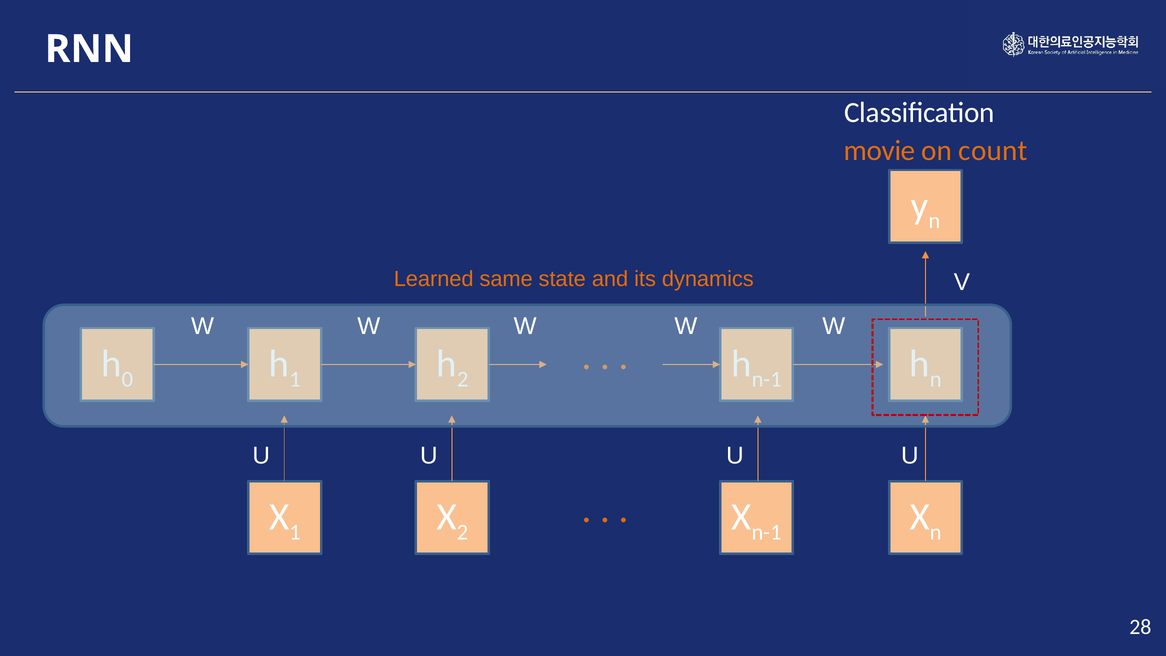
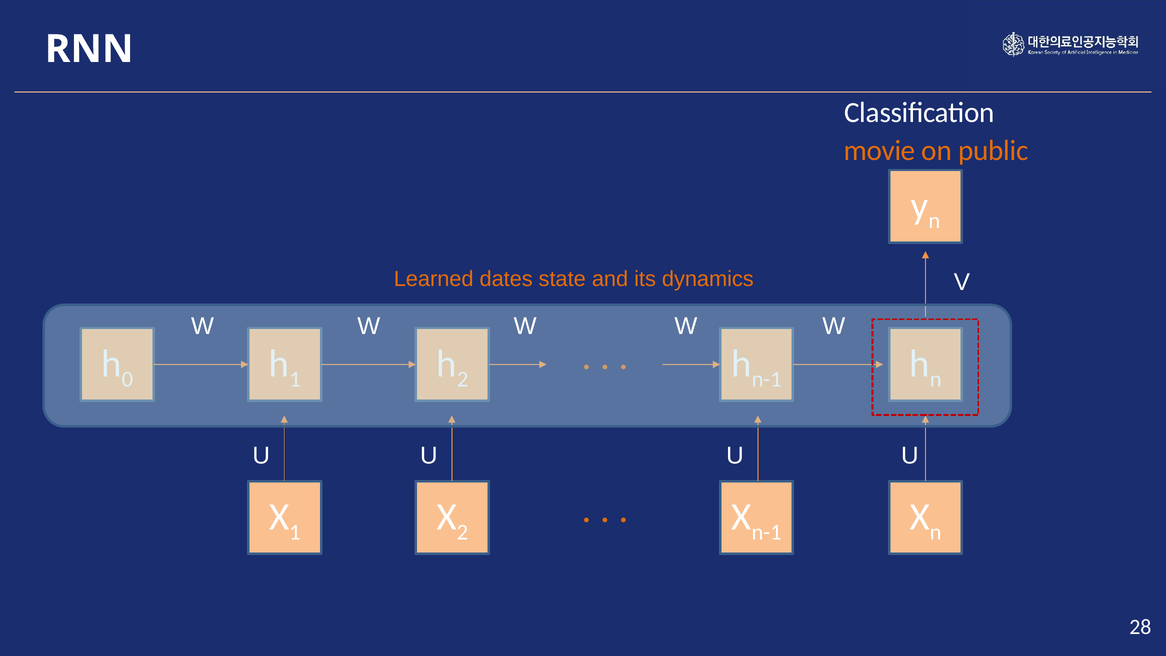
count: count -> public
same: same -> dates
